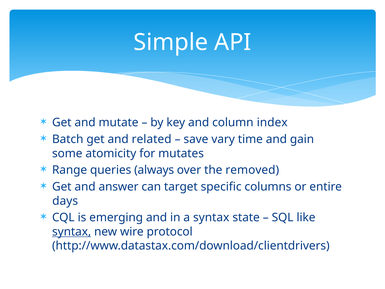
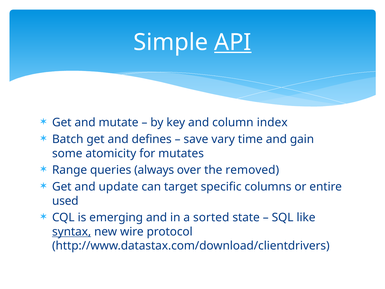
API underline: none -> present
related: related -> defines
answer: answer -> update
days: days -> used
a syntax: syntax -> sorted
